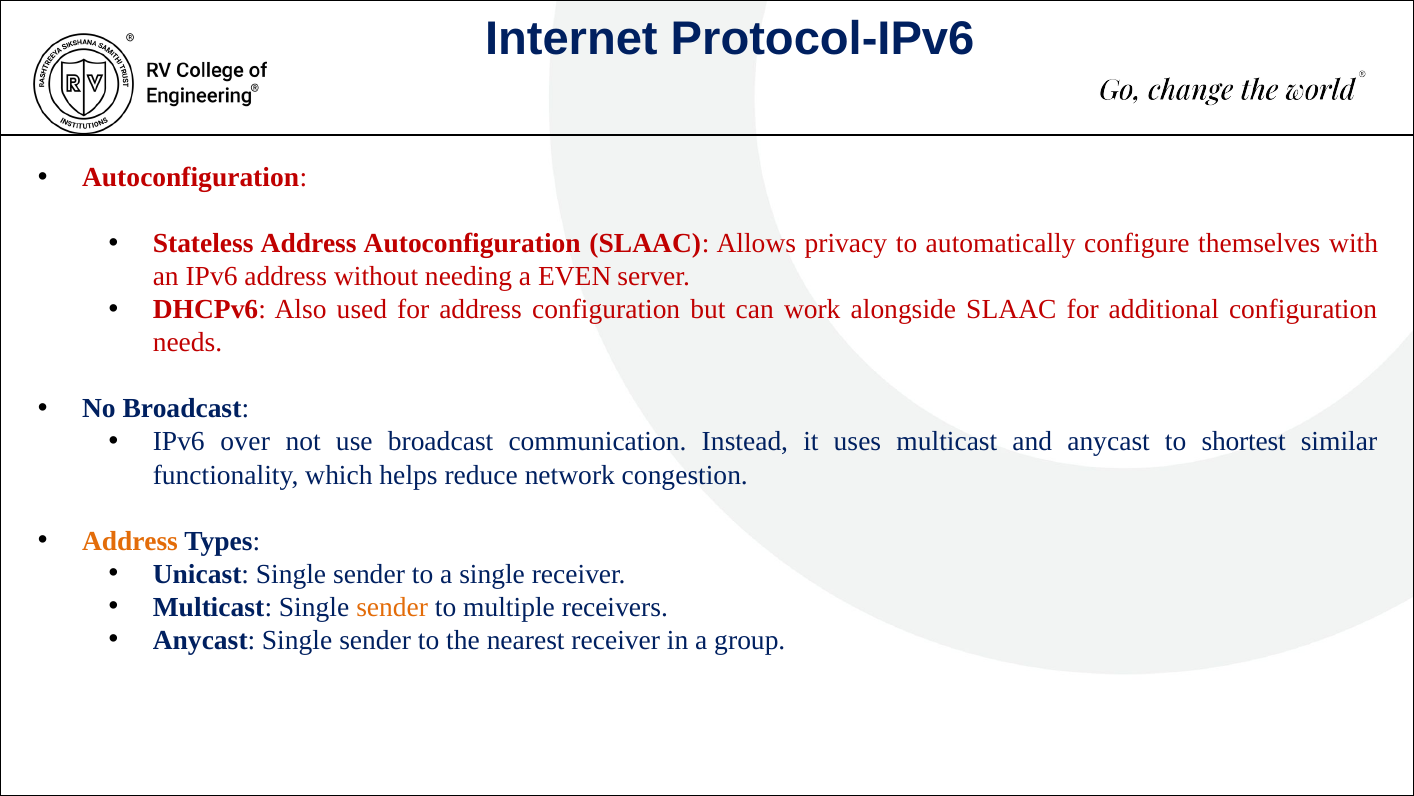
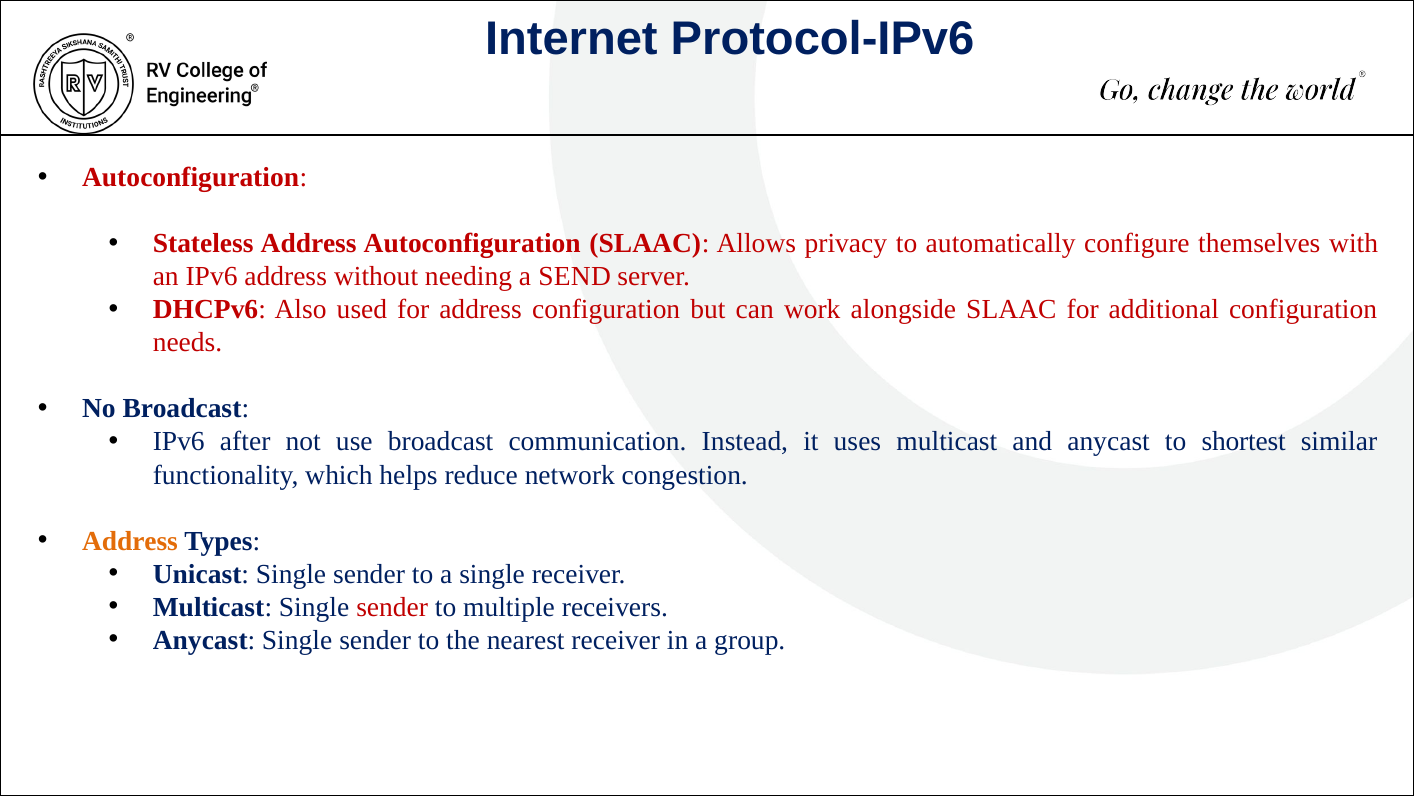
EVEN: EVEN -> SEND
over: over -> after
sender at (392, 607) colour: orange -> red
